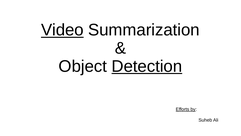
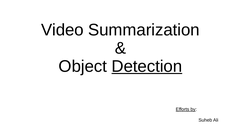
Video underline: present -> none
